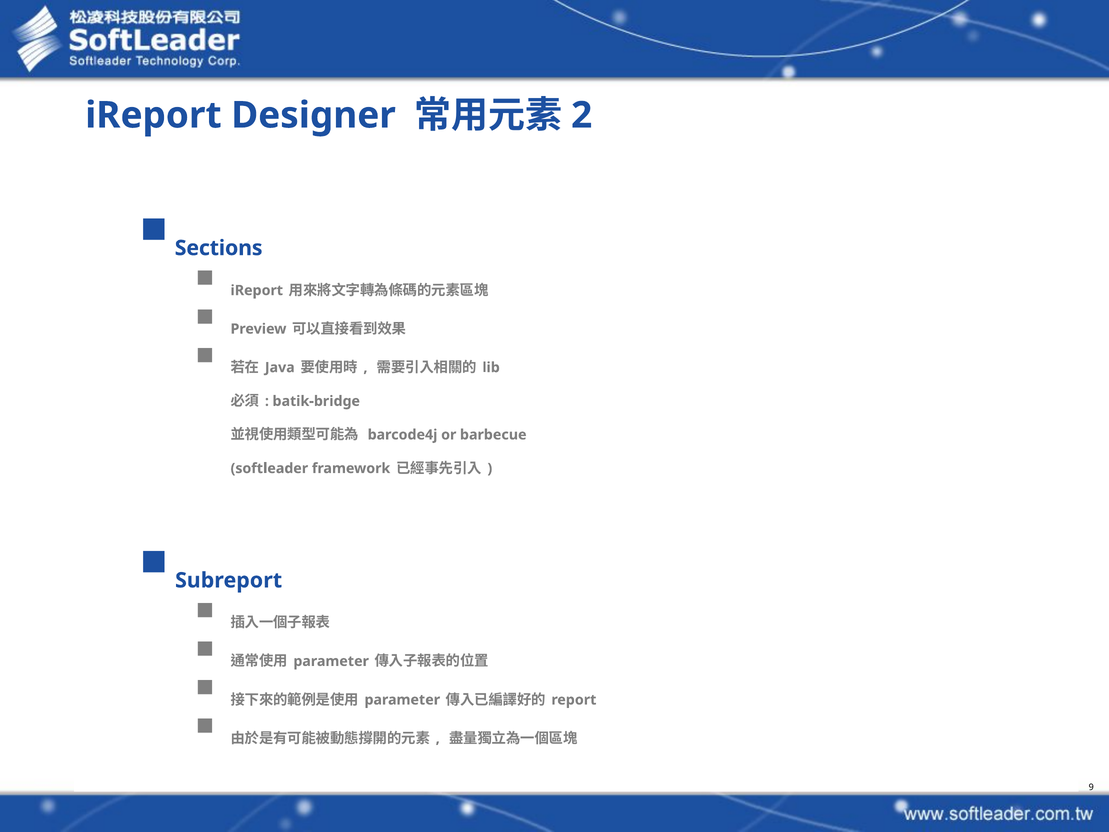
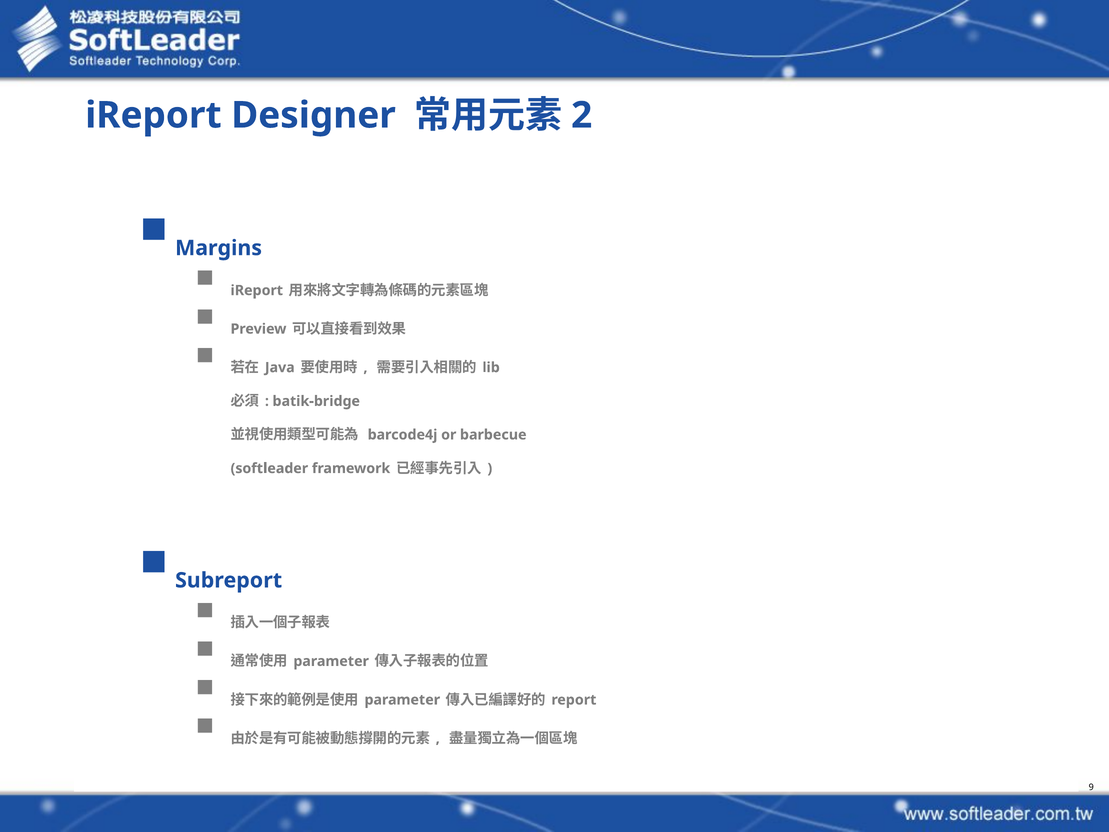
Sections: Sections -> Margins
